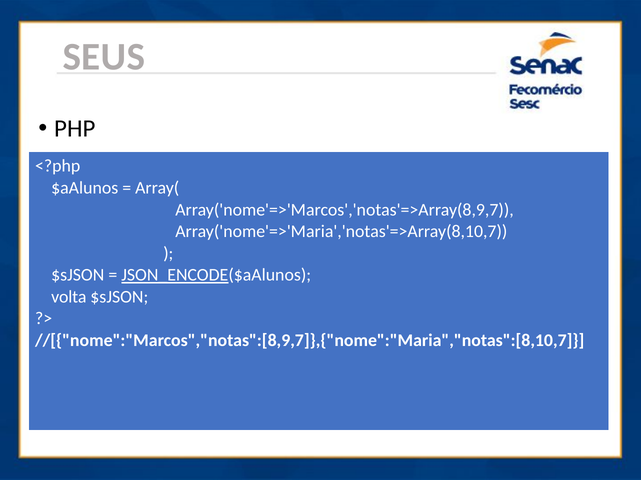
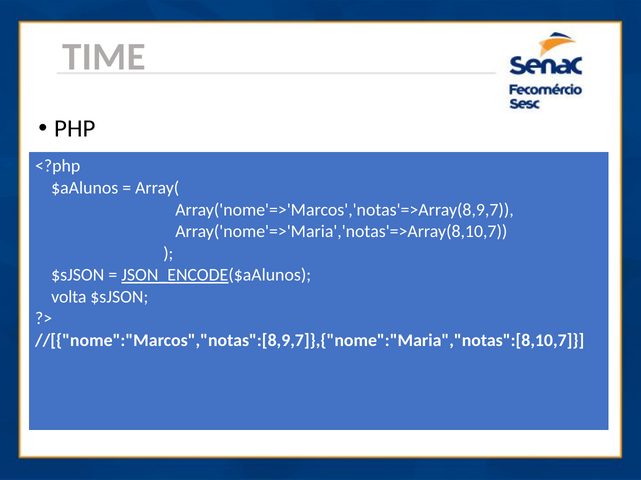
SEUS: SEUS -> TIME
